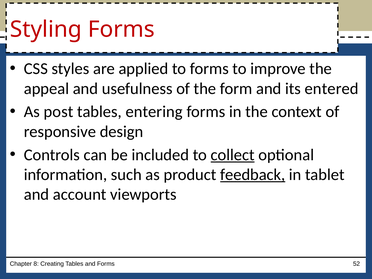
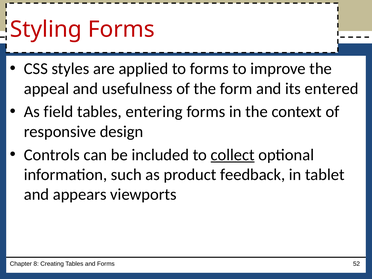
post: post -> field
feedback underline: present -> none
account: account -> appears
